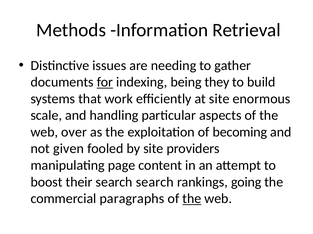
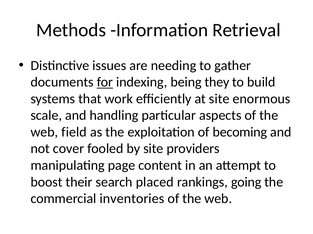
over: over -> field
given: given -> cover
search search: search -> placed
paragraphs: paragraphs -> inventories
the at (192, 199) underline: present -> none
